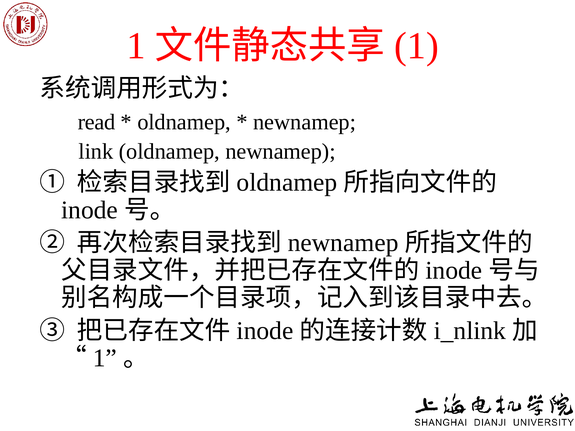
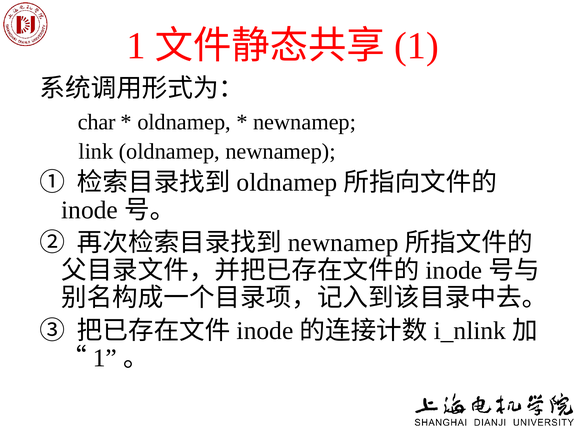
read: read -> char
